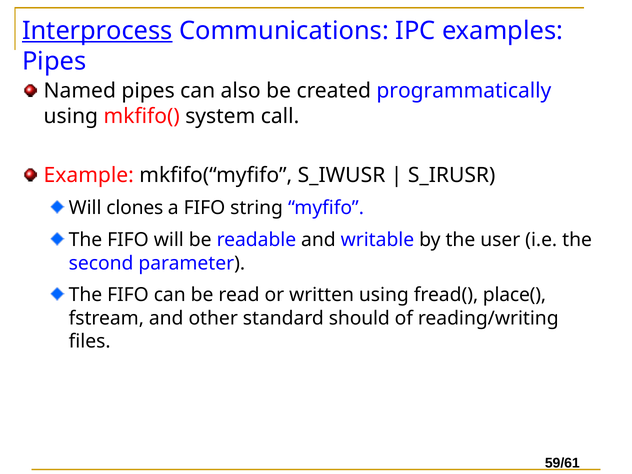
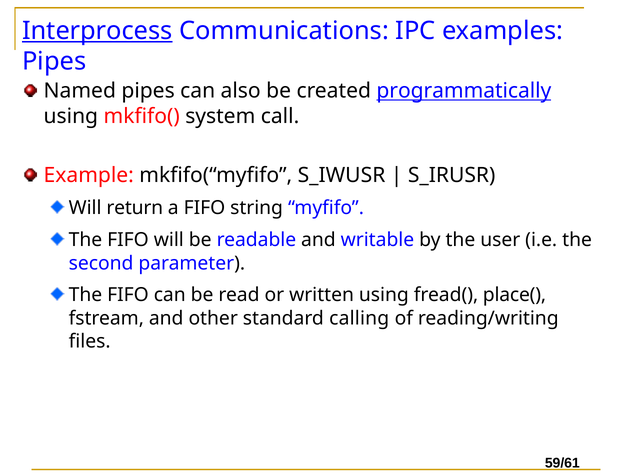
programmatically underline: none -> present
clones: clones -> return
should: should -> calling
